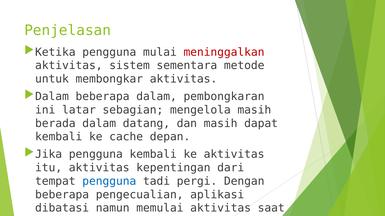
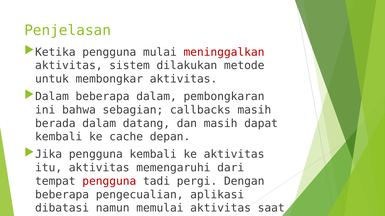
sementara: sementara -> dilakukan
ini latar: latar -> bahwa
mengelola: mengelola -> callbacks
kepentingan: kepentingan -> memengaruhi
pengguna at (109, 182) colour: blue -> red
